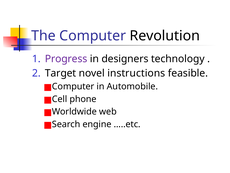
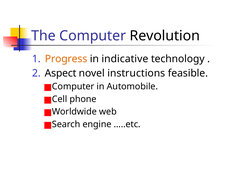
Progress colour: purple -> orange
designers: designers -> indicative
Target: Target -> Aspect
